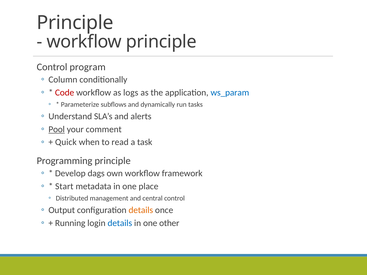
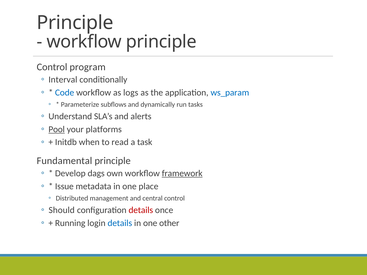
Column: Column -> Interval
Code colour: red -> blue
comment: comment -> platforms
Quick: Quick -> Initdb
Programming: Programming -> Fundamental
framework underline: none -> present
Start: Start -> Issue
Output: Output -> Should
details at (141, 210) colour: orange -> red
